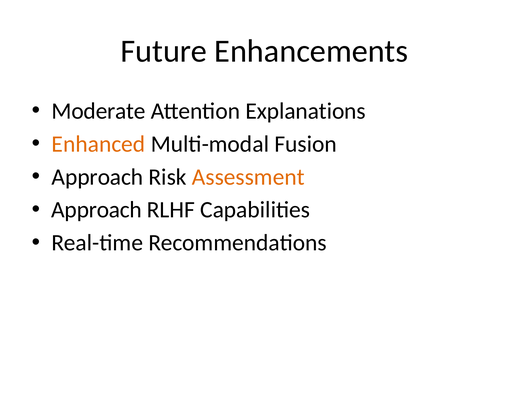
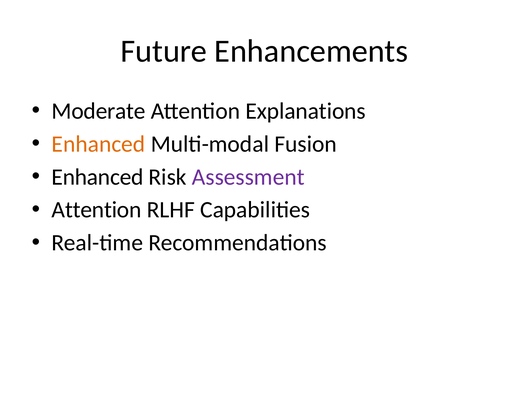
Approach at (97, 177): Approach -> Enhanced
Assessment colour: orange -> purple
Approach at (97, 210): Approach -> Attention
